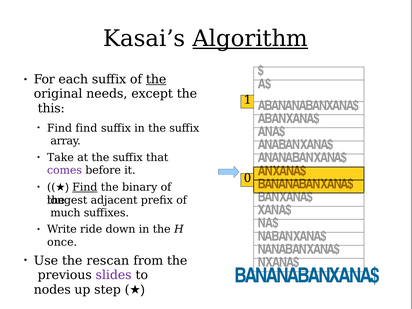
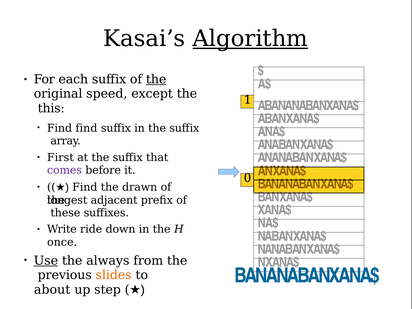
needs: needs -> speed
Take: Take -> First
Find at (85, 187) underline: present -> none
binary: binary -> drawn
much: much -> these
Use underline: none -> present
rescan: rescan -> always
slides colour: purple -> orange
nodes: nodes -> about
